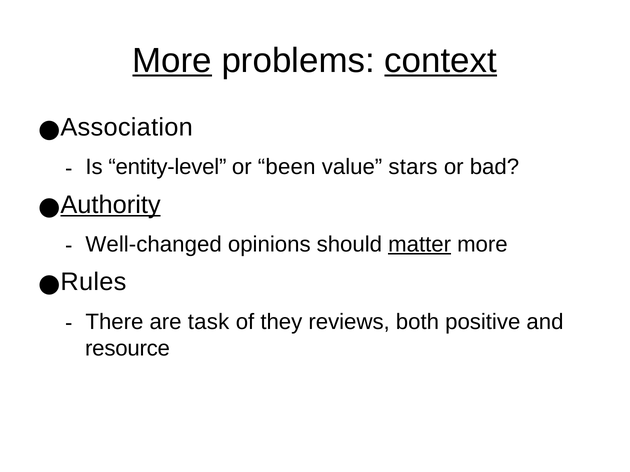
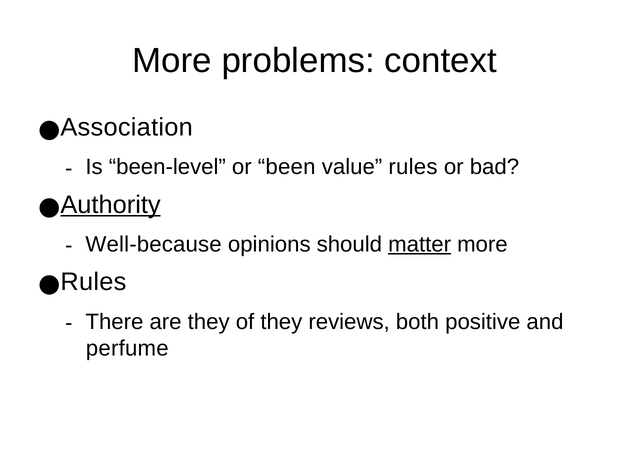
More at (172, 61) underline: present -> none
context underline: present -> none
entity-level: entity-level -> been-level
value stars: stars -> rules
Well-changed: Well-changed -> Well-because
are task: task -> they
resource: resource -> perfume
